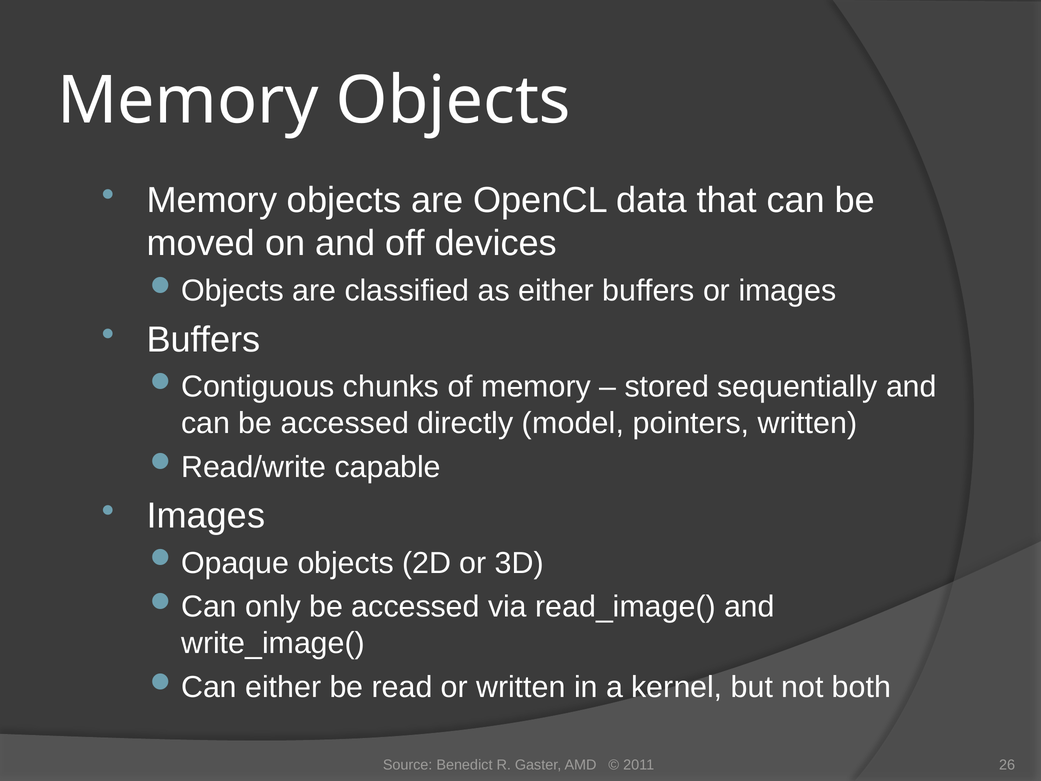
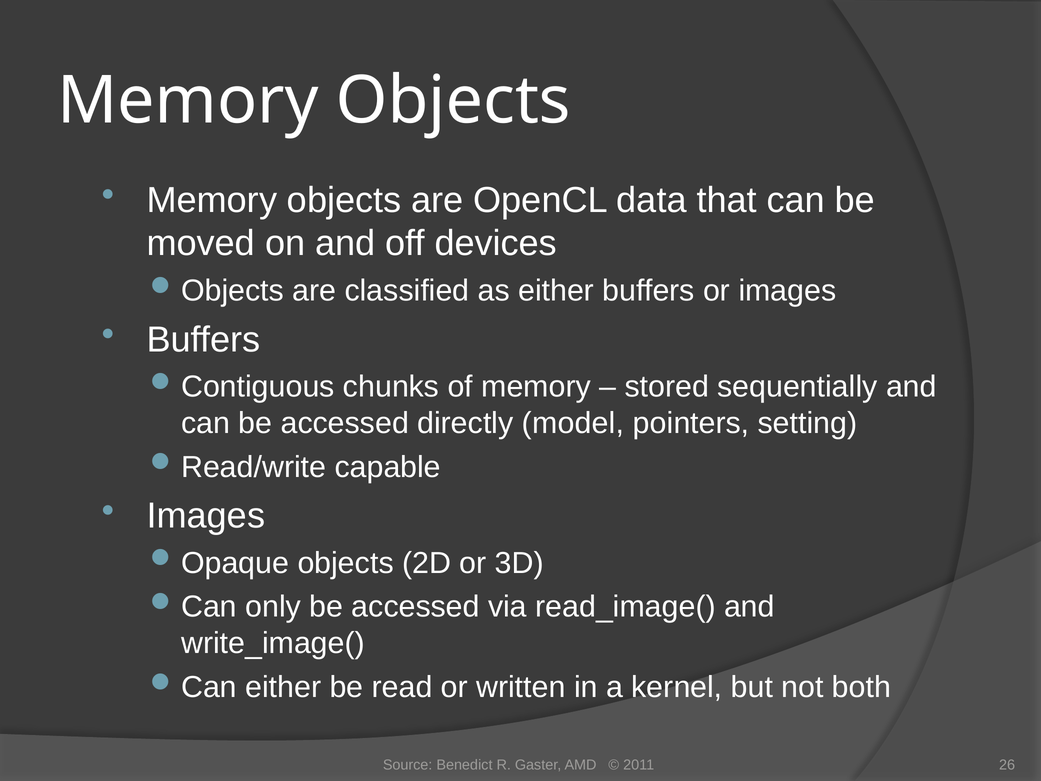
pointers written: written -> setting
